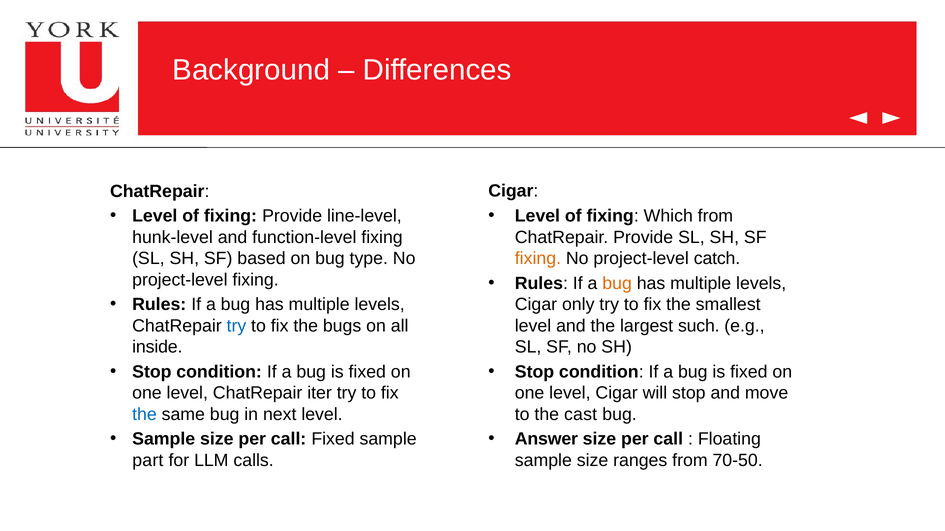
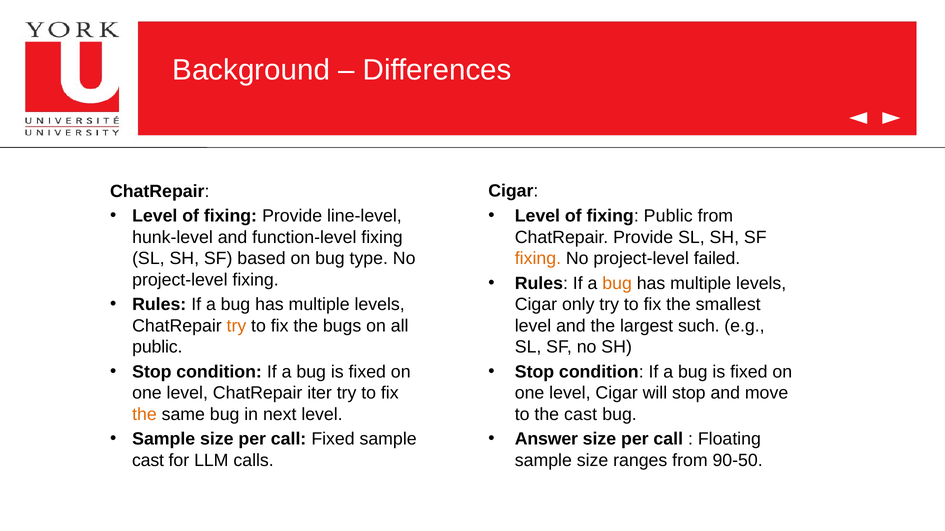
fixing Which: Which -> Public
catch: catch -> failed
try at (236, 326) colour: blue -> orange
inside at (157, 347): inside -> public
the at (145, 415) colour: blue -> orange
70-50: 70-50 -> 90-50
part at (148, 461): part -> cast
